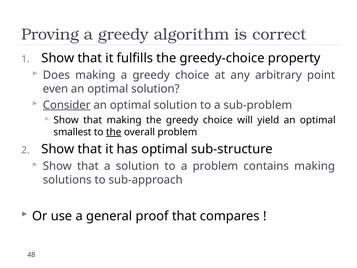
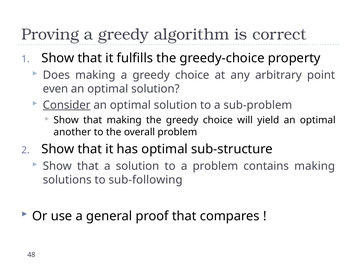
smallest: smallest -> another
the at (114, 132) underline: present -> none
sub-approach: sub-approach -> sub-following
